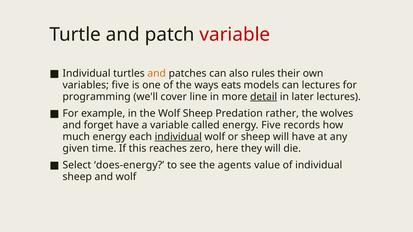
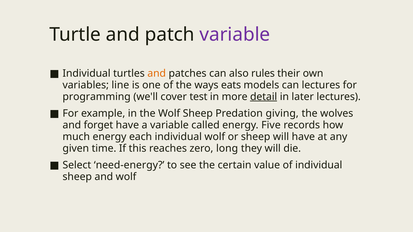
variable at (235, 35) colour: red -> purple
variables five: five -> line
line: line -> test
rather: rather -> giving
individual at (178, 137) underline: present -> none
here: here -> long
does-energy: does-energy -> need-energy
agents: agents -> certain
